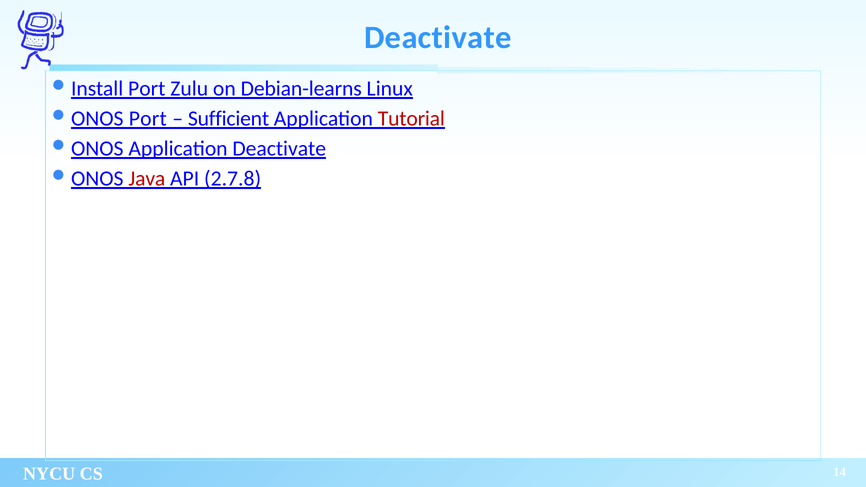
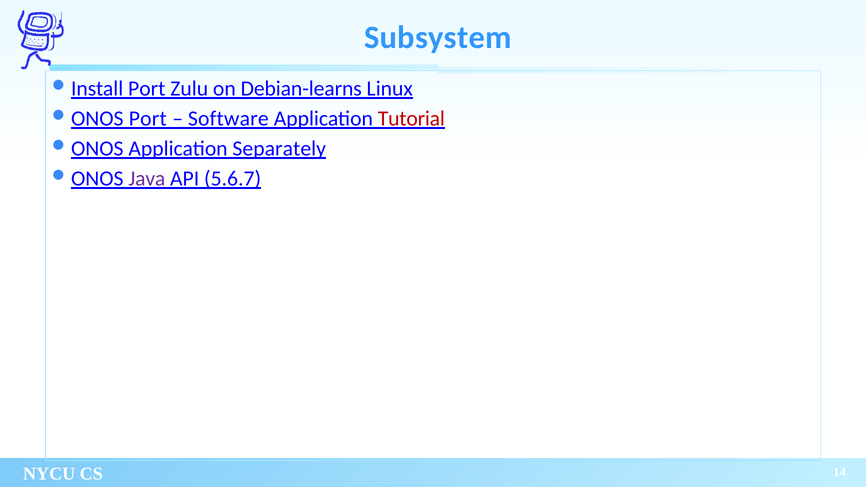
Deactivate at (438, 38): Deactivate -> Subsystem
Sufficient: Sufficient -> Software
Application Deactivate: Deactivate -> Separately
Java colour: red -> purple
2.7.8: 2.7.8 -> 5.6.7
